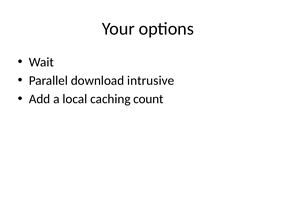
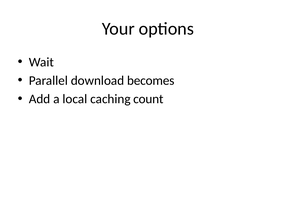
intrusive: intrusive -> becomes
